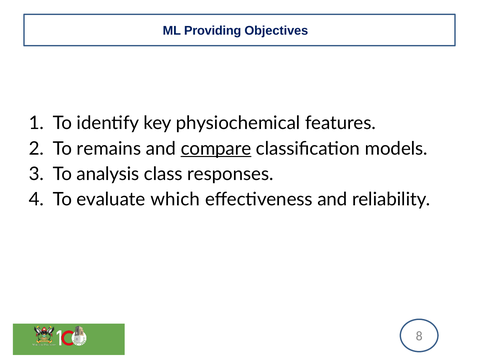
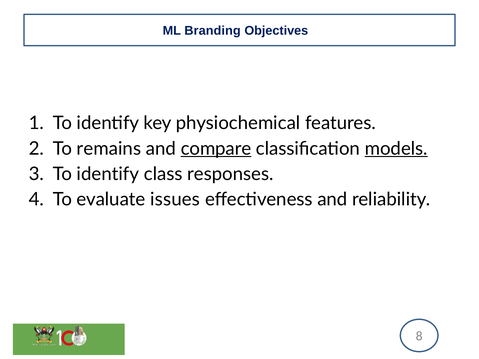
Providing: Providing -> Branding
models underline: none -> present
analysis at (108, 174): analysis -> identify
which: which -> issues
